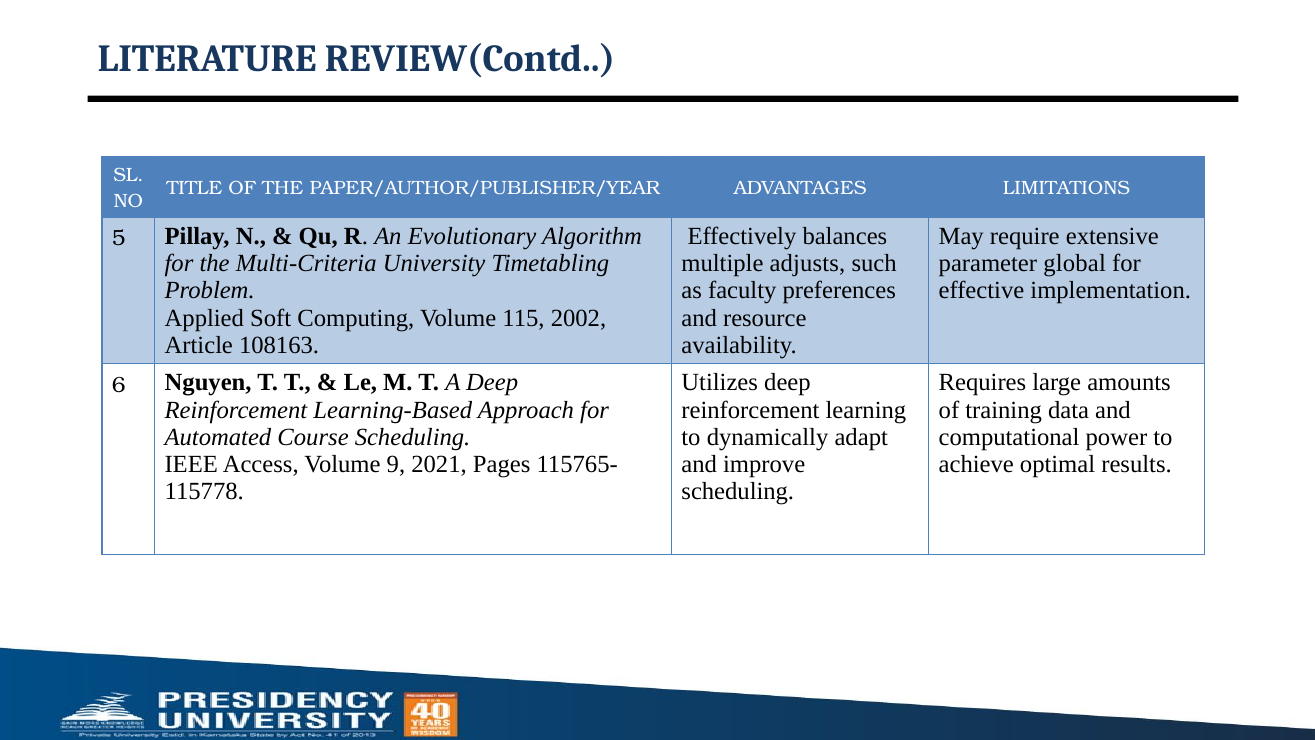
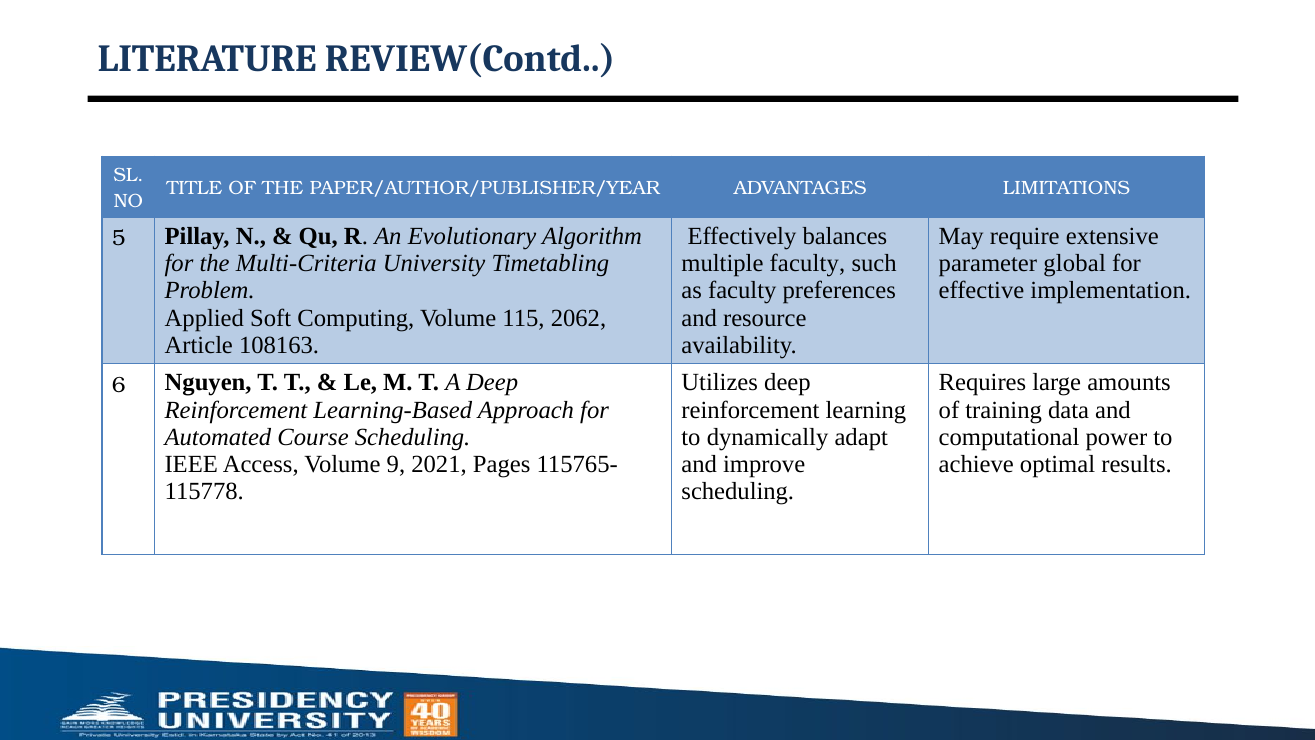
multiple adjusts: adjusts -> faculty
2002: 2002 -> 2062
